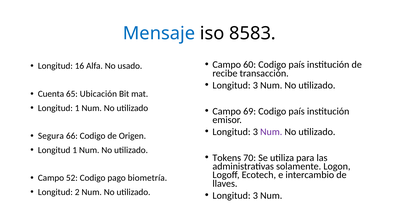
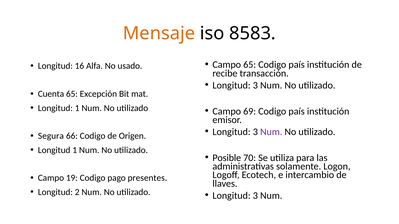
Mensaje colour: blue -> orange
Campo 60: 60 -> 65
Ubicación: Ubicación -> Excepción
Tokens: Tokens -> Posible
52: 52 -> 19
biometría: biometría -> presentes
